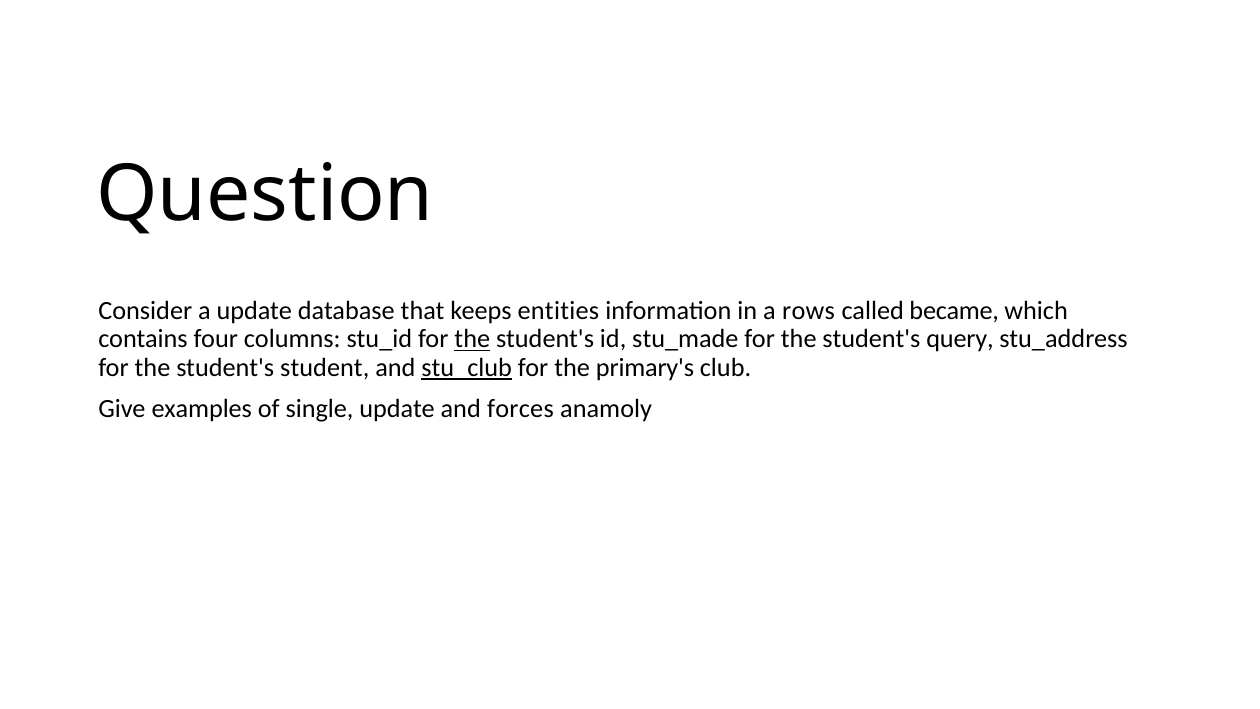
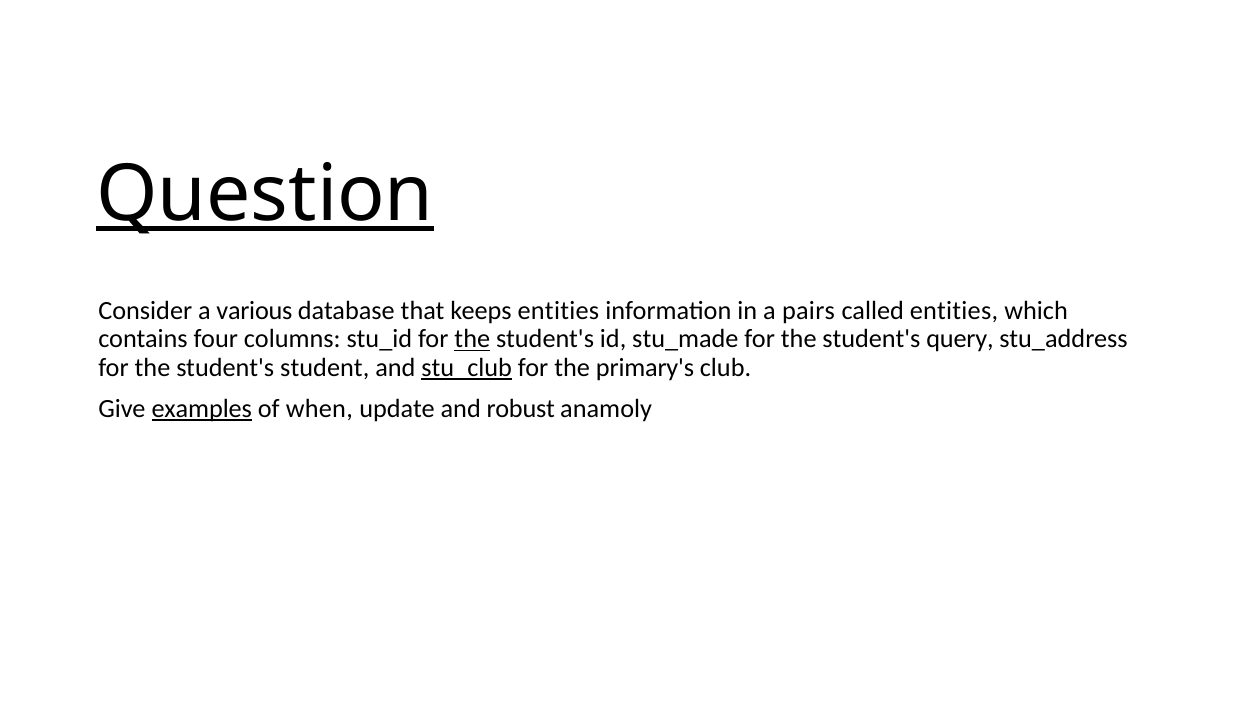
Question underline: none -> present
a update: update -> various
rows: rows -> pairs
called became: became -> entities
examples underline: none -> present
single: single -> when
forces: forces -> robust
